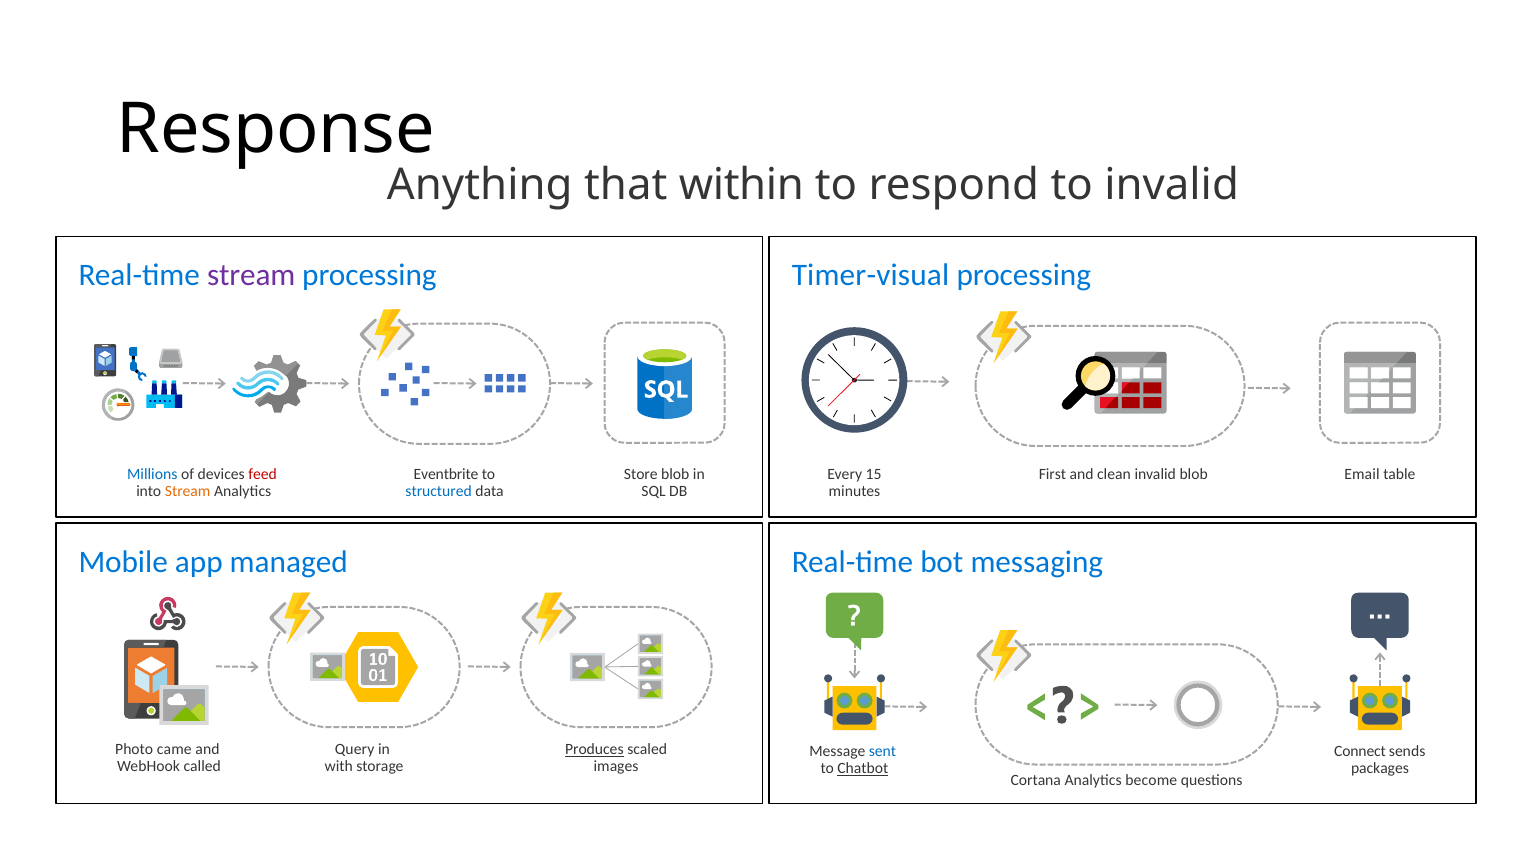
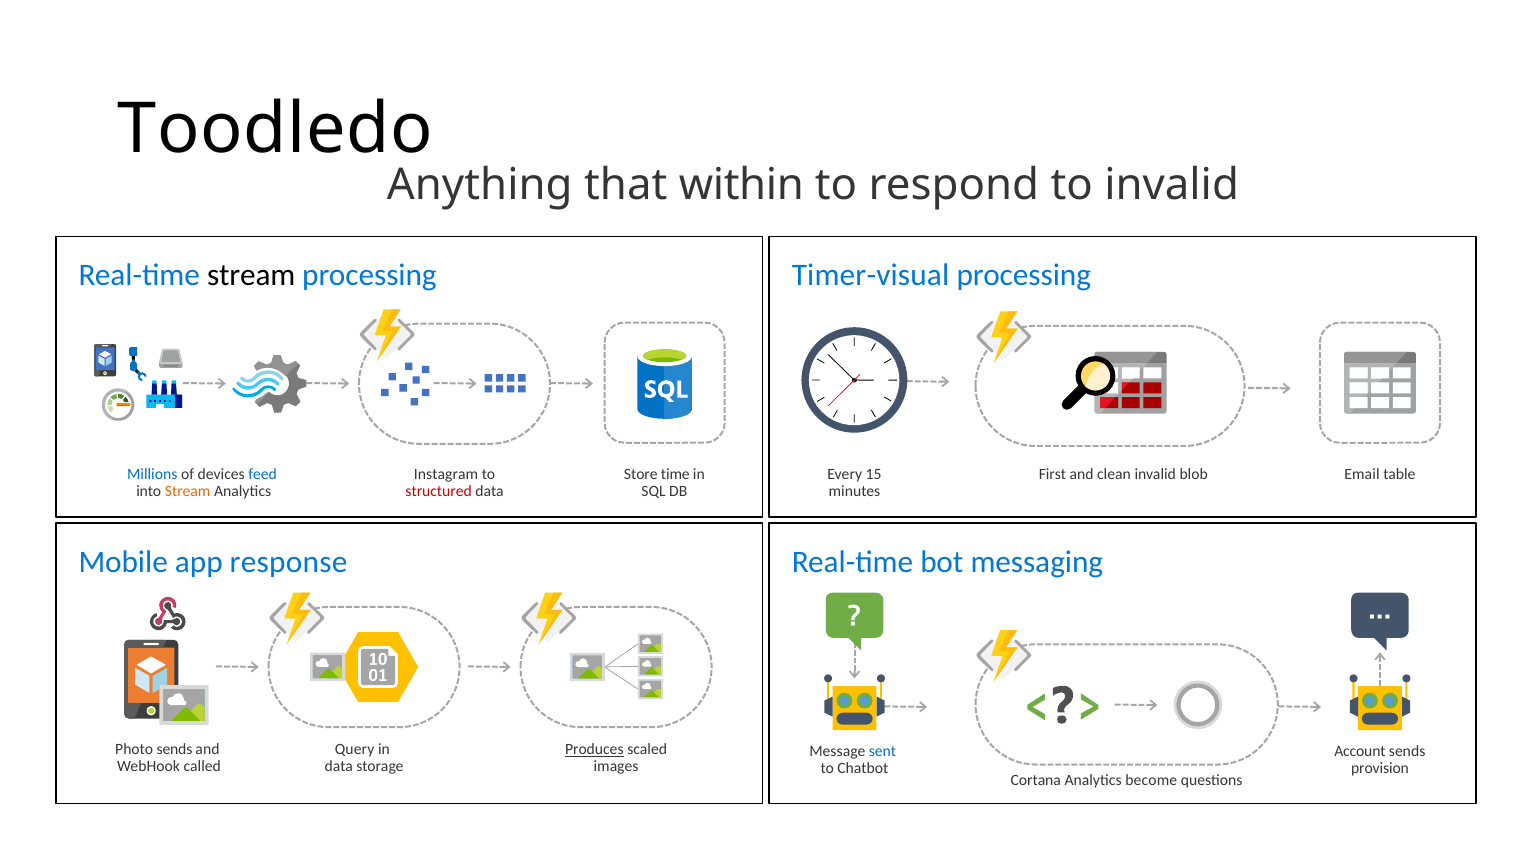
Response: Response -> Toodledo
stream at (251, 275) colour: purple -> black
feed colour: red -> blue
Eventbrite: Eventbrite -> Instagram
Store blob: blob -> time
structured colour: blue -> red
managed: managed -> response
Photo came: came -> sends
Connect: Connect -> Account
with at (339, 766): with -> data
Chatbot underline: present -> none
packages: packages -> provision
